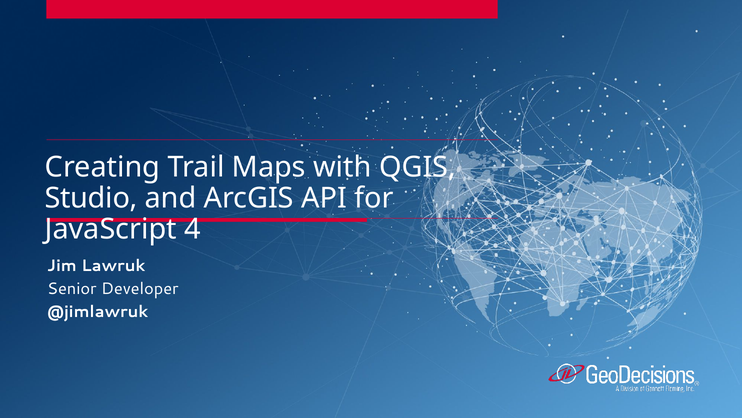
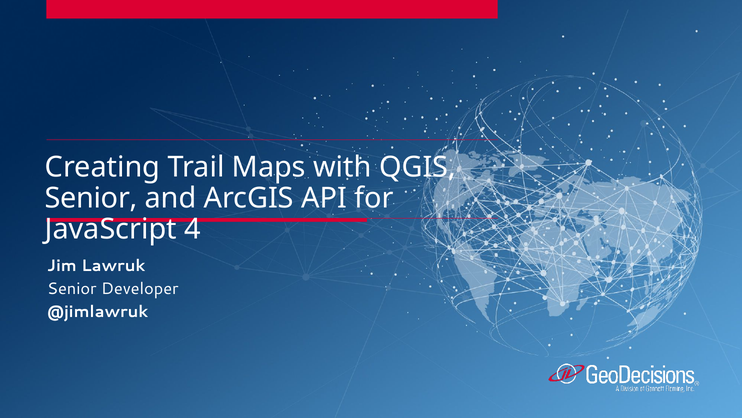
Studio at (91, 198): Studio -> Senior
